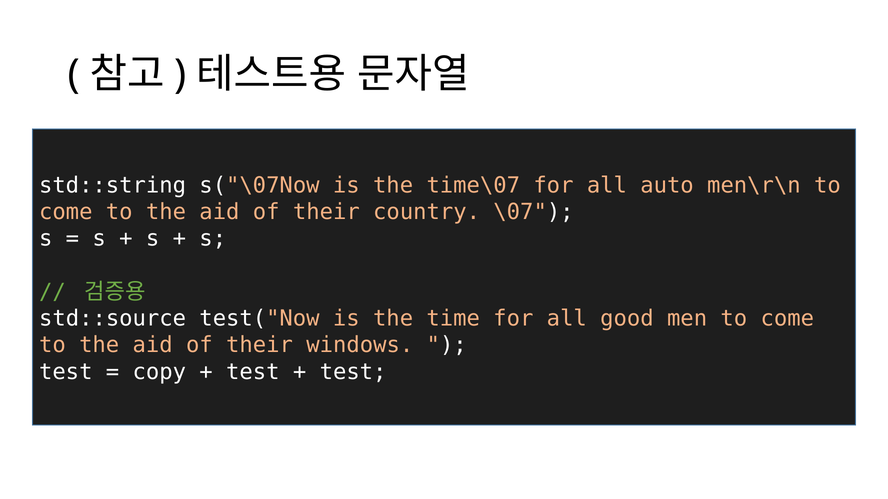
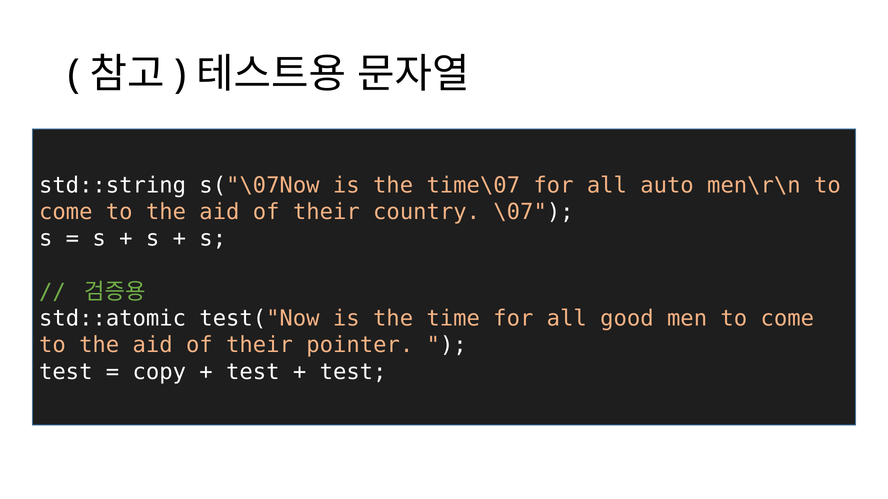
std::source: std::source -> std::atomic
windows: windows -> pointer
